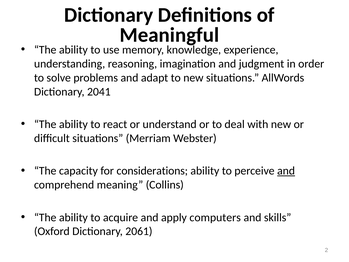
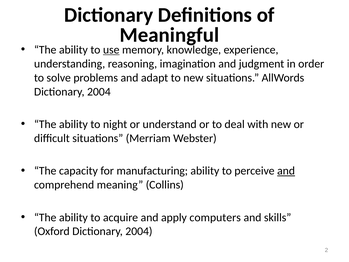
use underline: none -> present
2041 at (99, 92): 2041 -> 2004
react: react -> night
considerations: considerations -> manufacturing
Oxford Dictionary 2061: 2061 -> 2004
